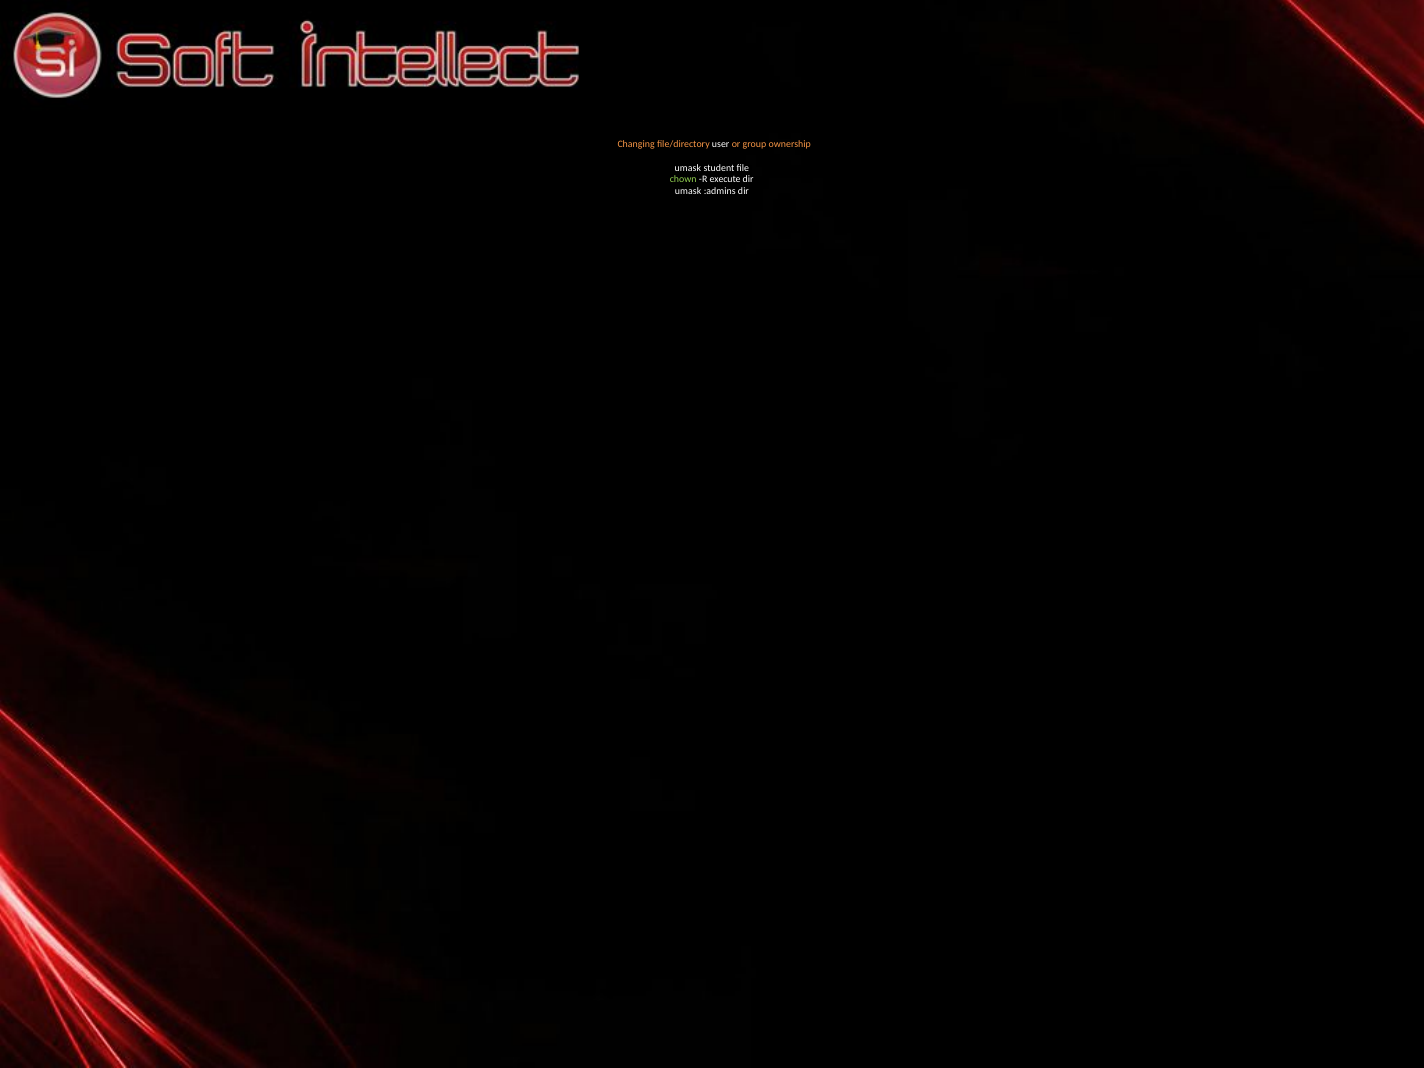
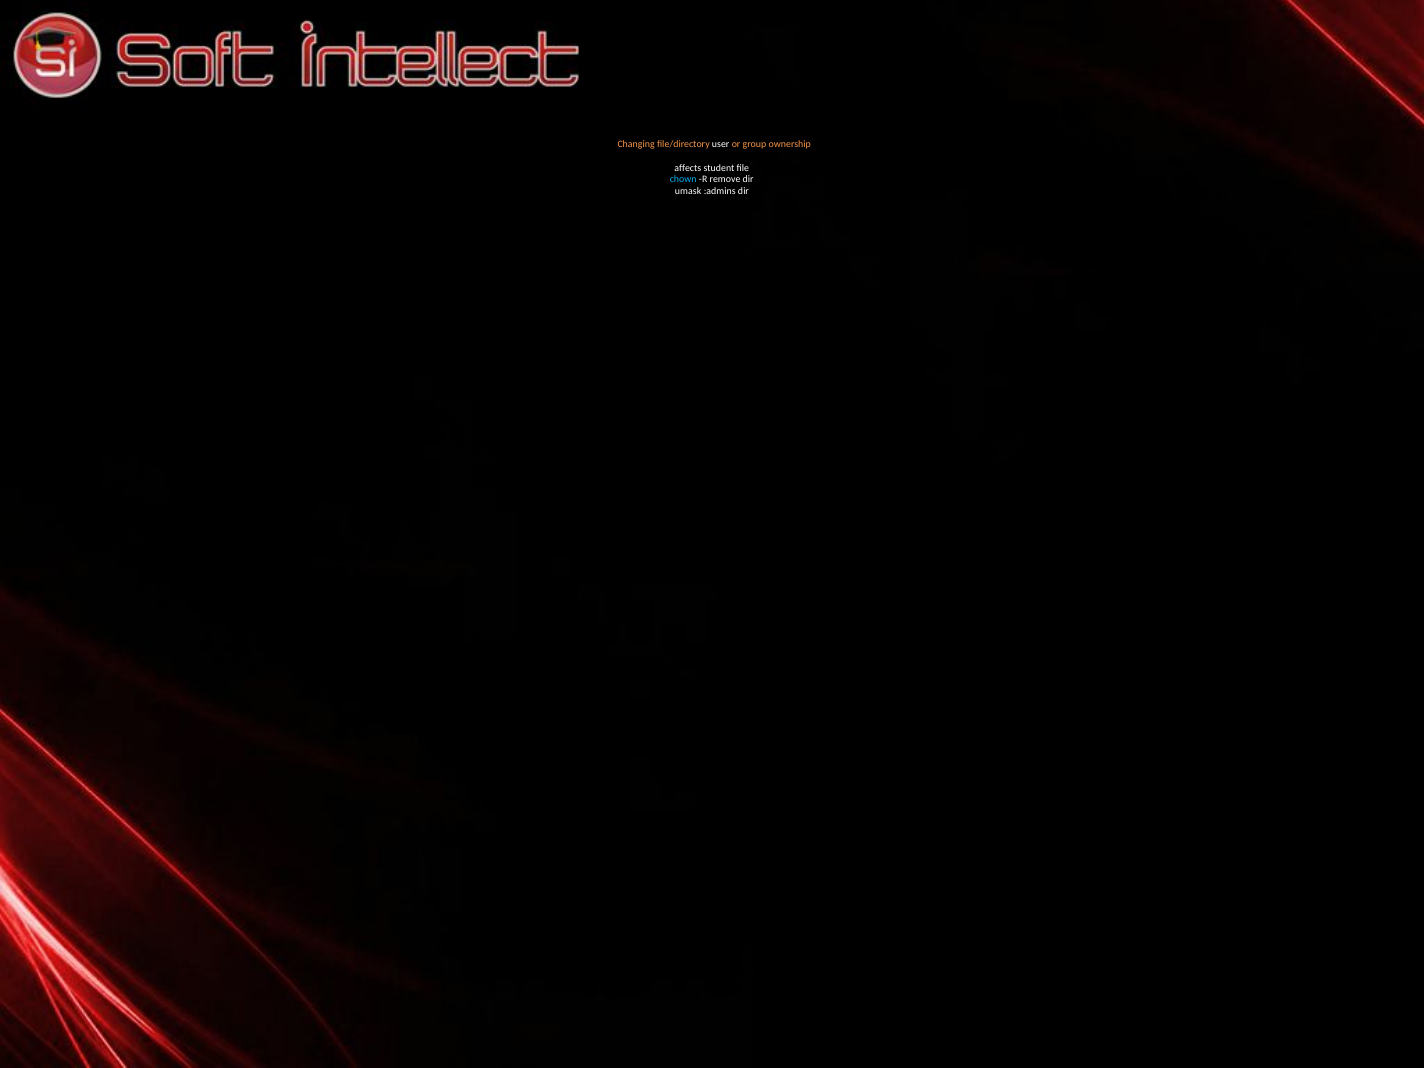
umask at (688, 168): umask -> affects
chown colour: light green -> light blue
execute: execute -> remove
